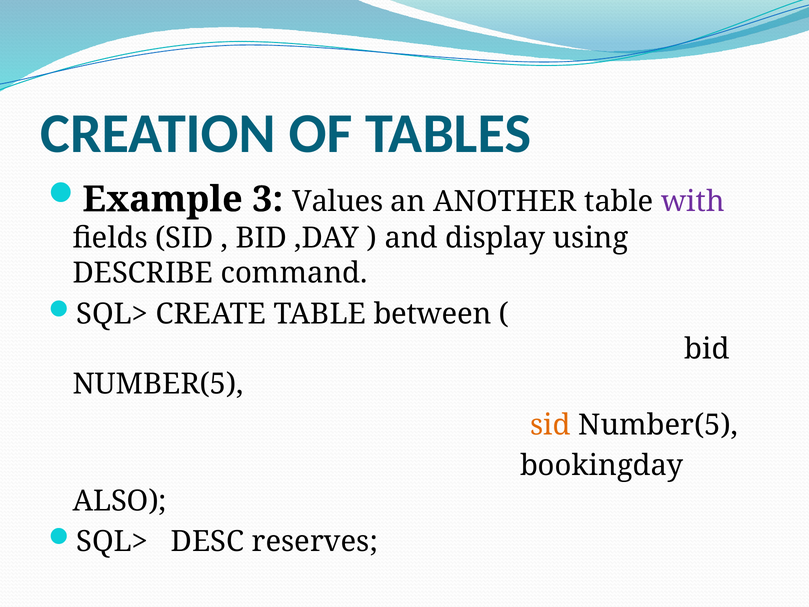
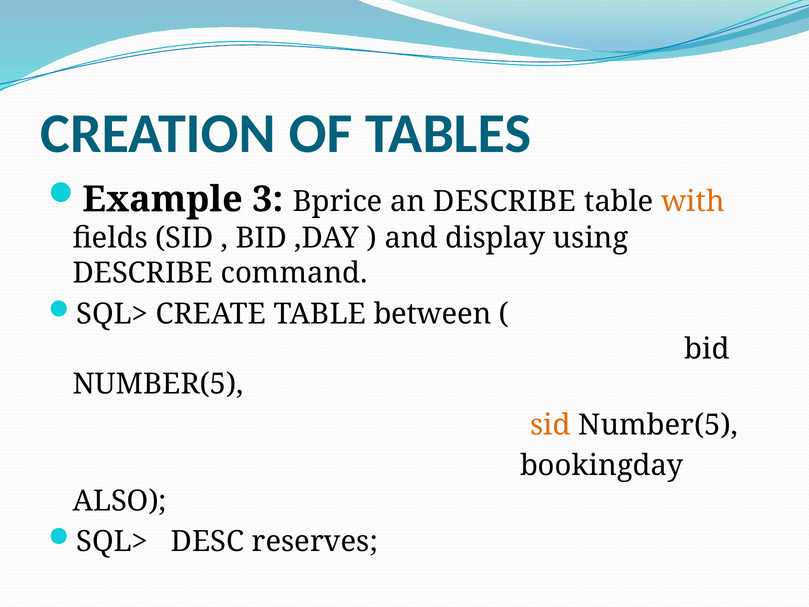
Values: Values -> Bprice
an ANOTHER: ANOTHER -> DESCRIBE
with colour: purple -> orange
